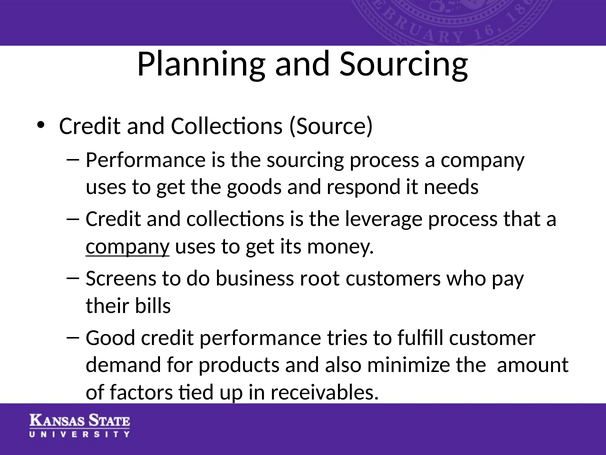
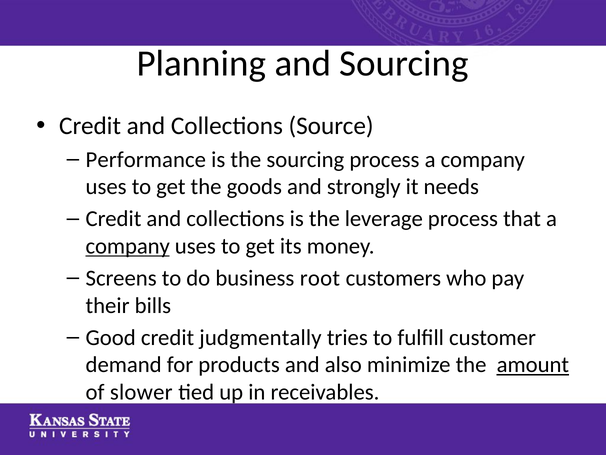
respond: respond -> strongly
credit performance: performance -> judgmentally
amount underline: none -> present
factors: factors -> slower
